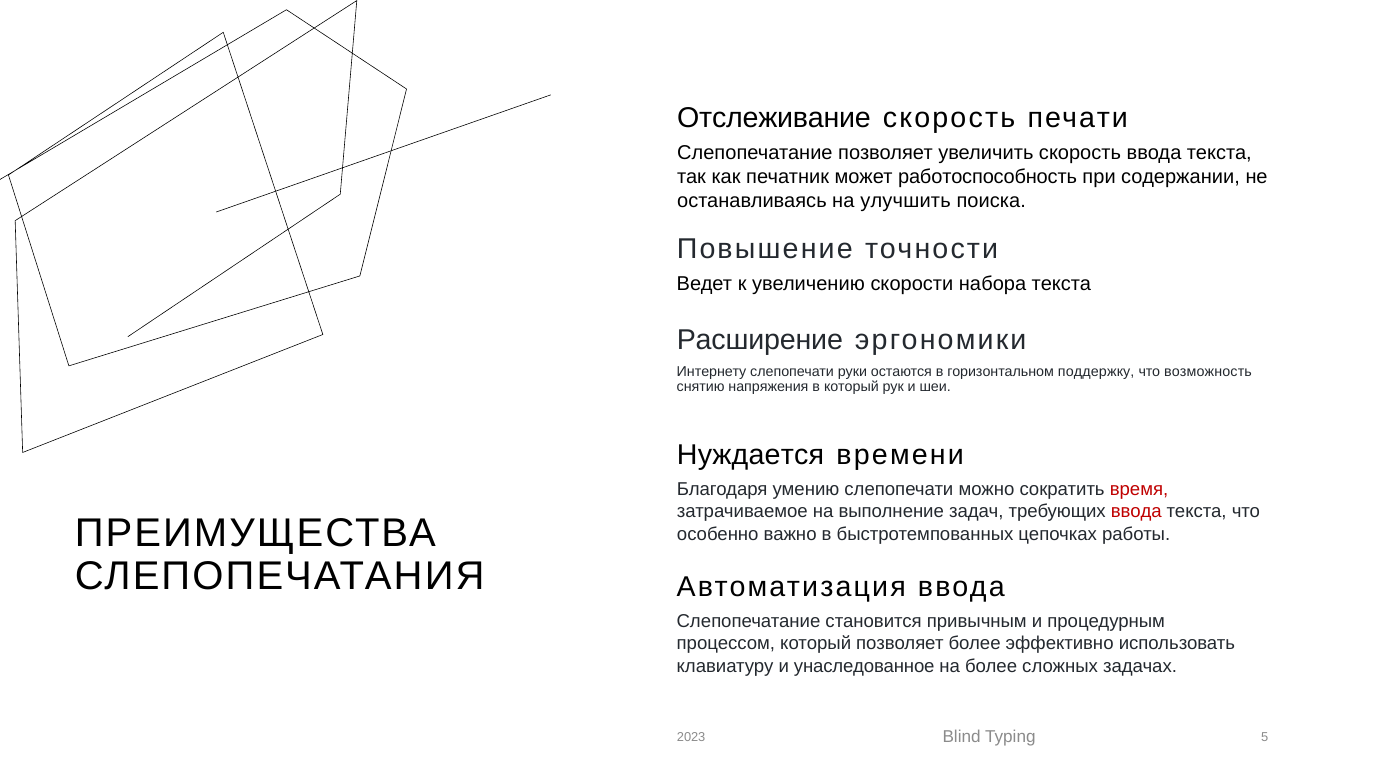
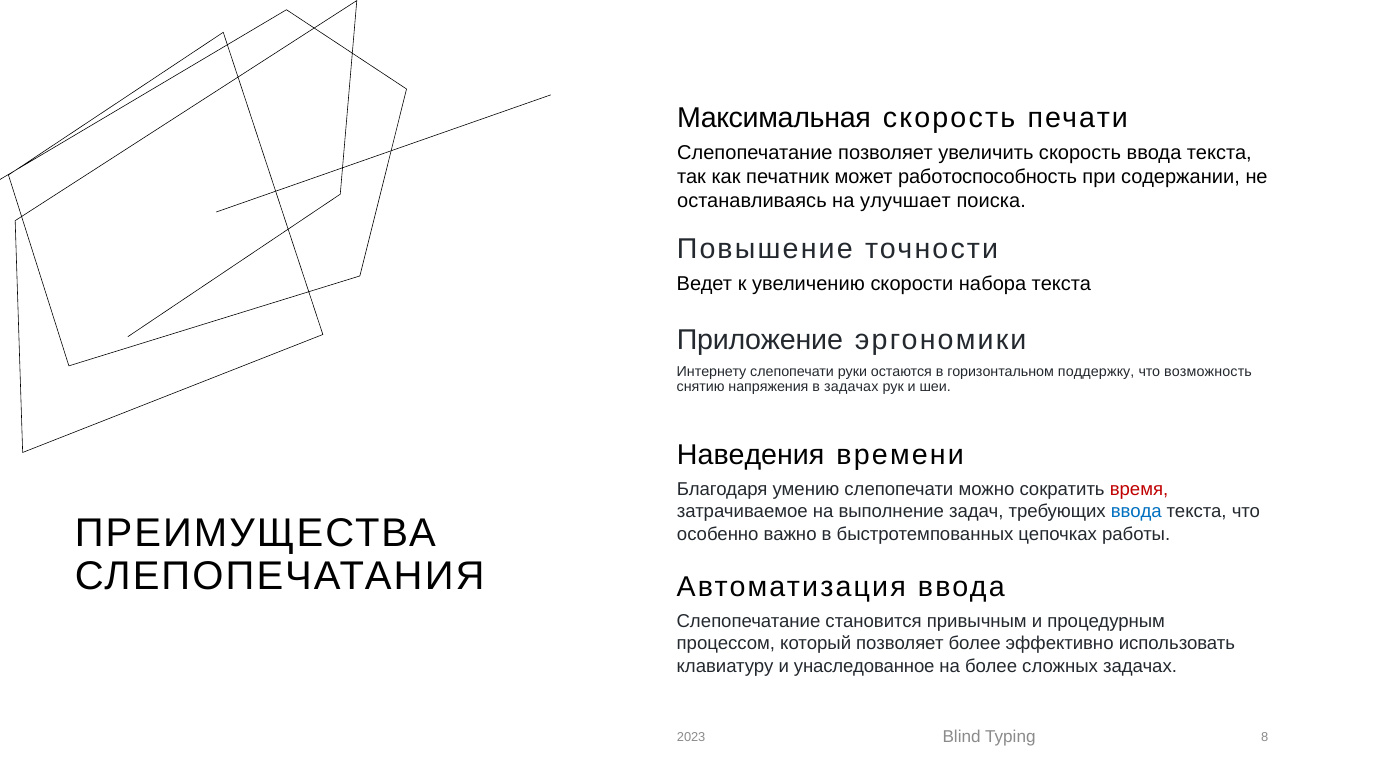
Отслеживание: Отслеживание -> Максимальная
улучшить: улучшить -> улучшает
Расширение: Расширение -> Приложение
в который: который -> задачах
Нуждается: Нуждается -> Наведения
ввода at (1136, 512) colour: red -> blue
5: 5 -> 8
